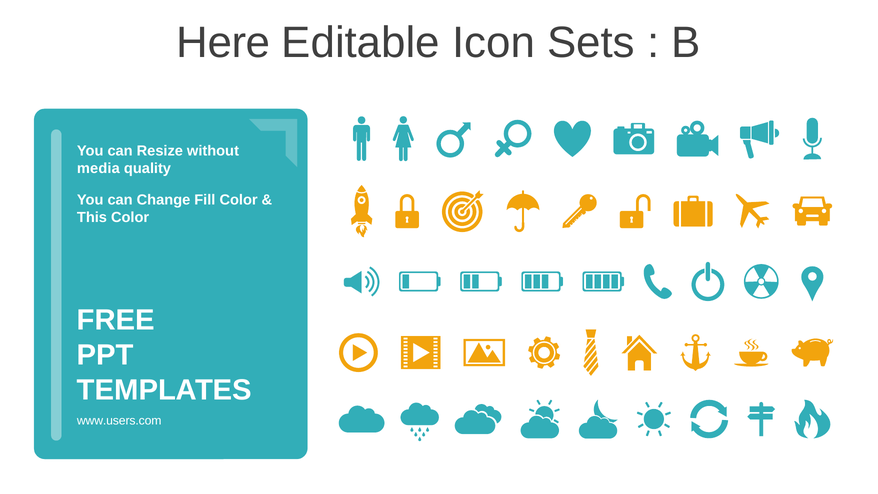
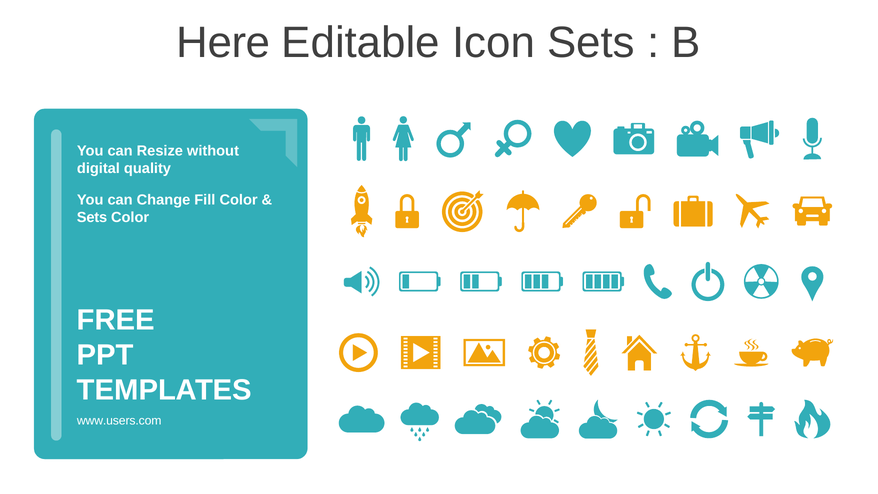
media: media -> digital
This at (92, 217): This -> Sets
